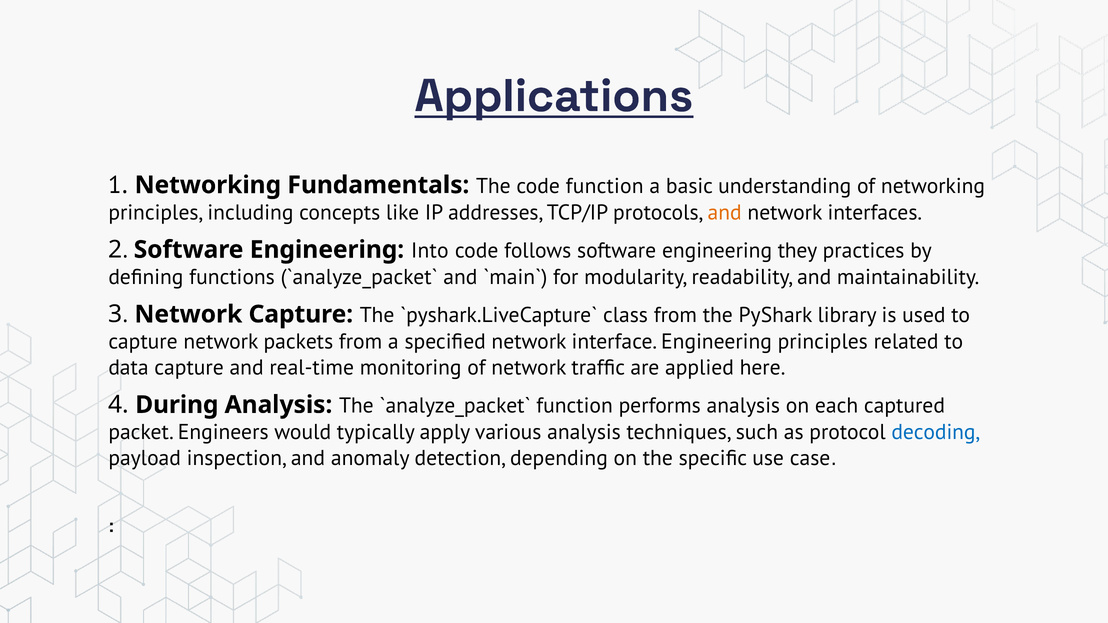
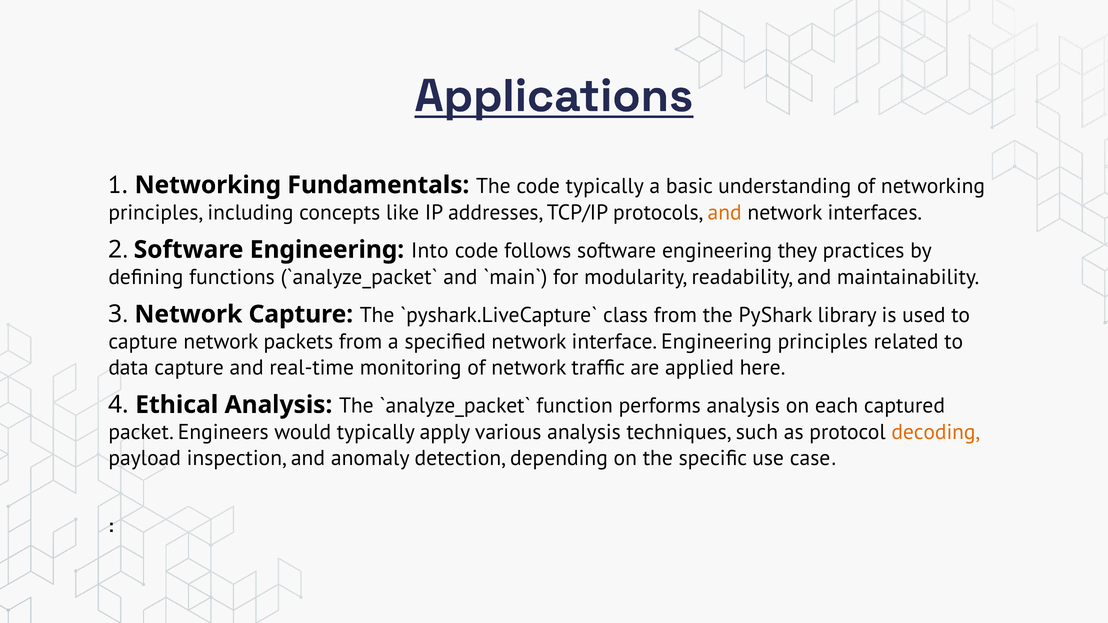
code function: function -> typically
During: During -> Ethical
decoding colour: blue -> orange
